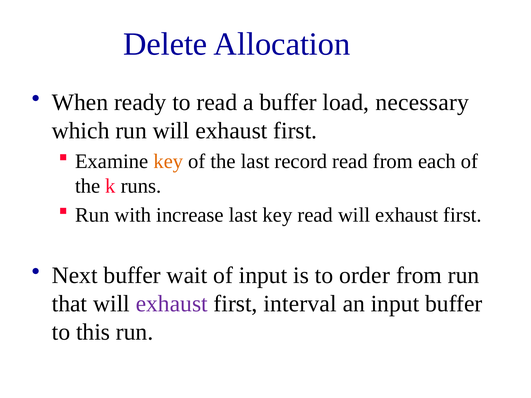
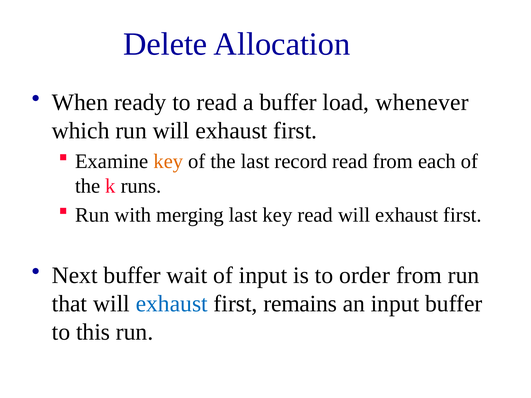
necessary: necessary -> whenever
increase: increase -> merging
exhaust at (172, 304) colour: purple -> blue
interval: interval -> remains
